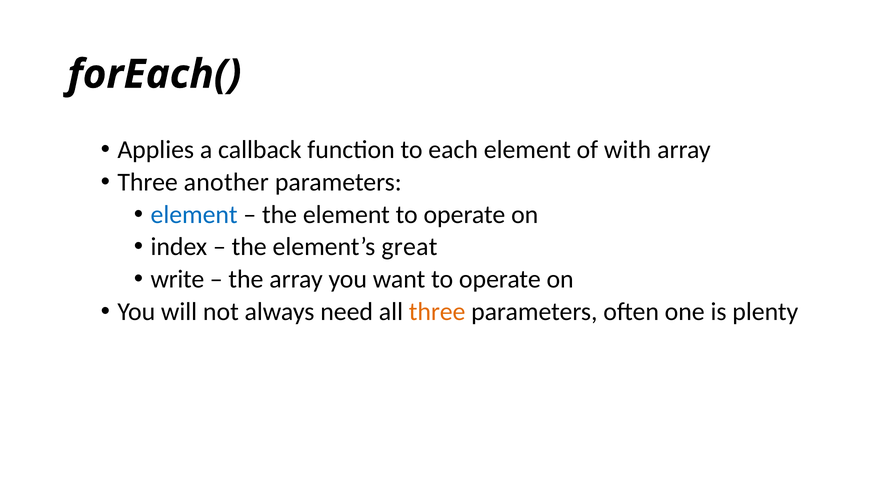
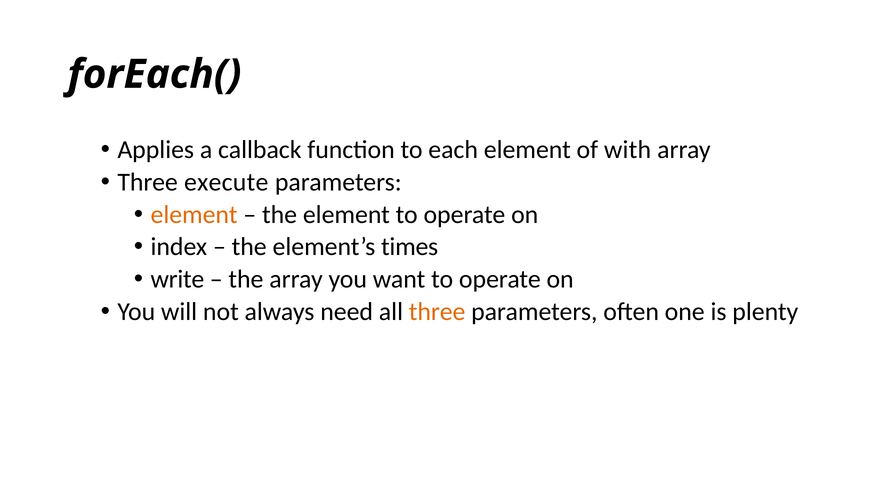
another: another -> execute
element at (194, 215) colour: blue -> orange
great: great -> times
